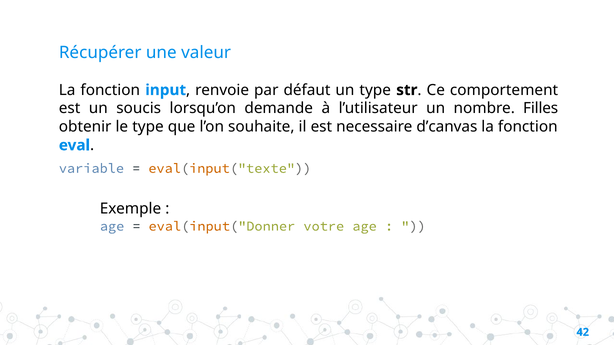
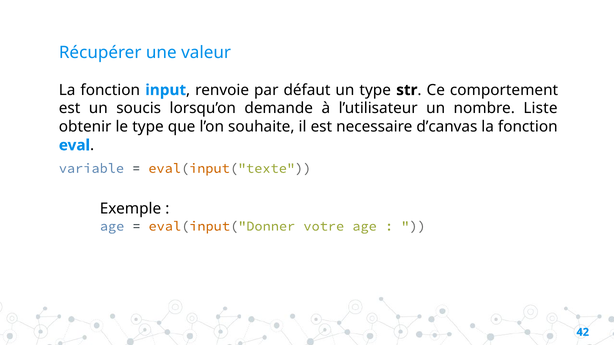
Filles: Filles -> Liste
